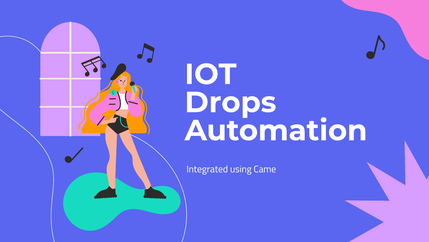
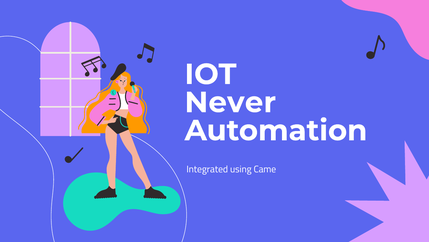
Drops: Drops -> Never
